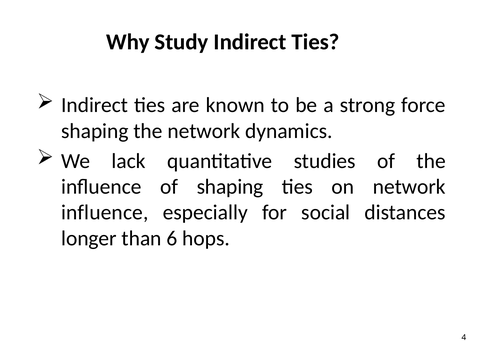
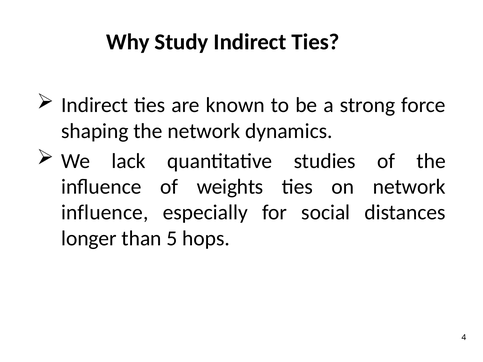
of shaping: shaping -> weights
6: 6 -> 5
